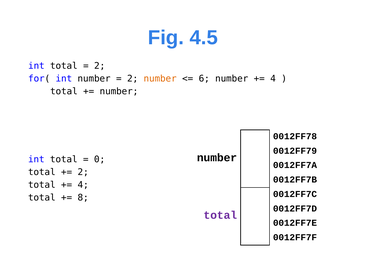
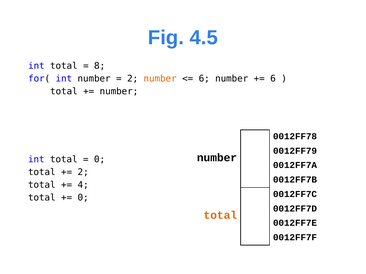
2 at (100, 66): 2 -> 8
4 at (273, 79): 4 -> 6
8 at (83, 198): 8 -> 0
total at (220, 216) colour: purple -> orange
